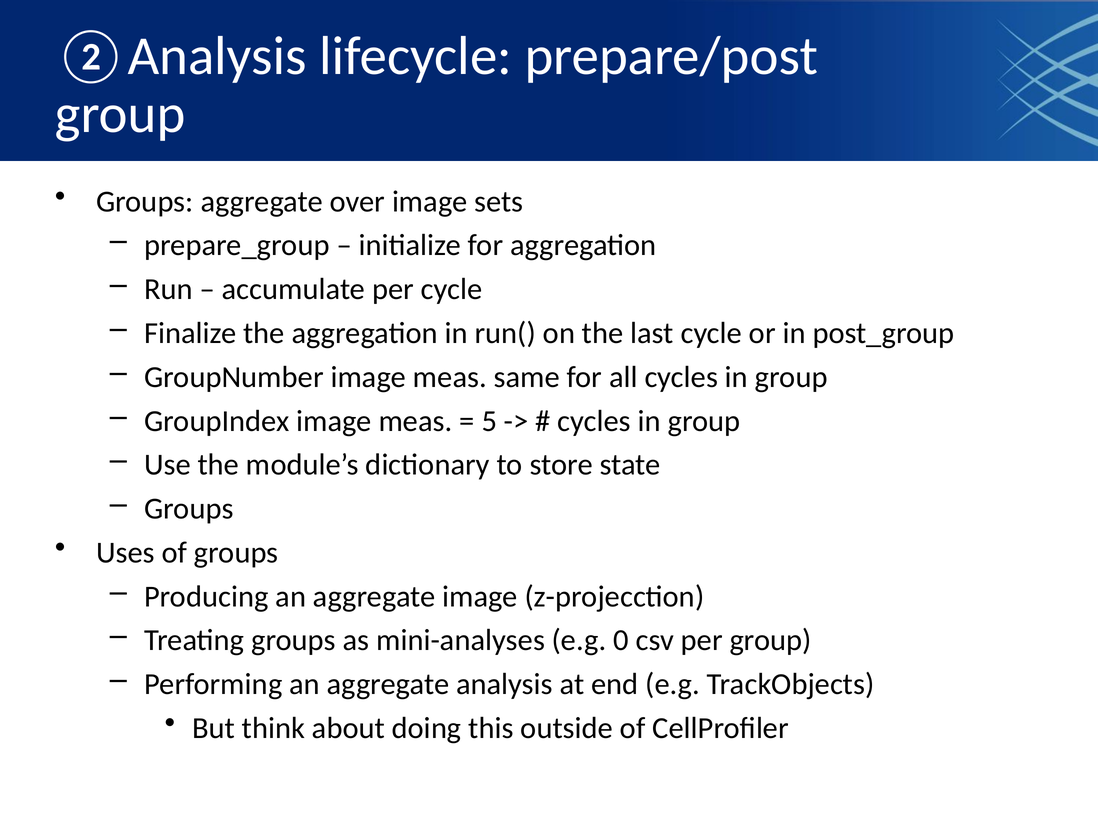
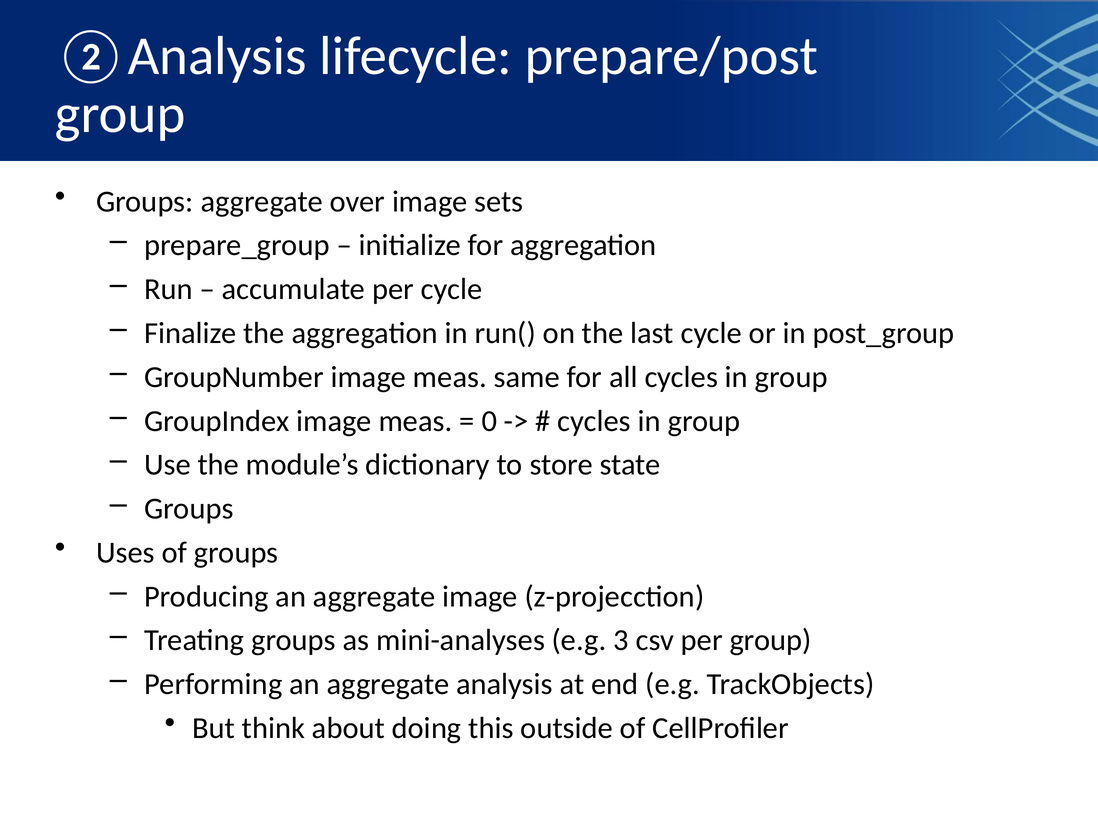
5: 5 -> 0
0: 0 -> 3
